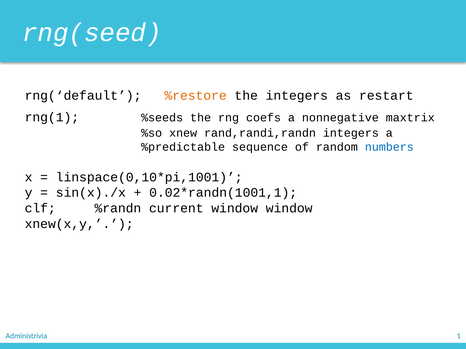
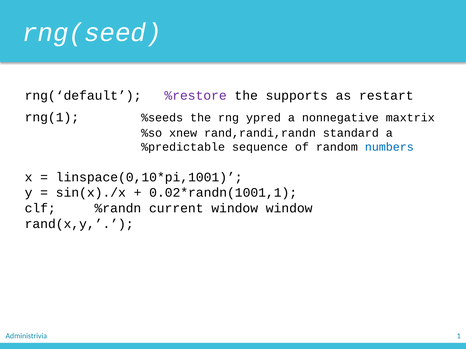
%restore colour: orange -> purple
the integers: integers -> supports
coefs: coefs -> ypred
rand,randi,randn integers: integers -> standard
xnew(x,y: xnew(x,y -> rand(x,y
